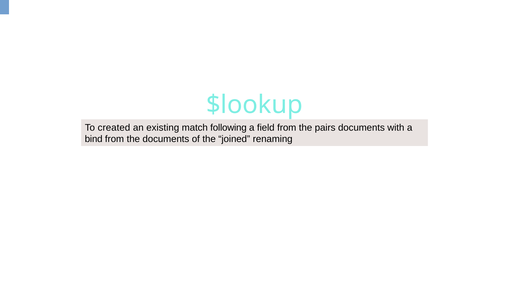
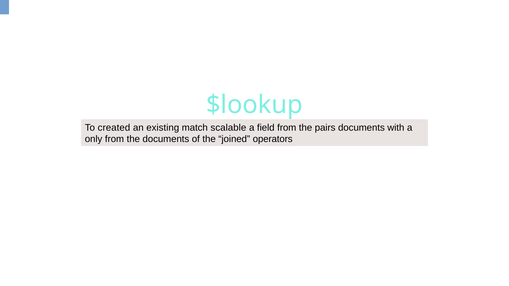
following: following -> scalable
bind: bind -> only
renaming: renaming -> operators
